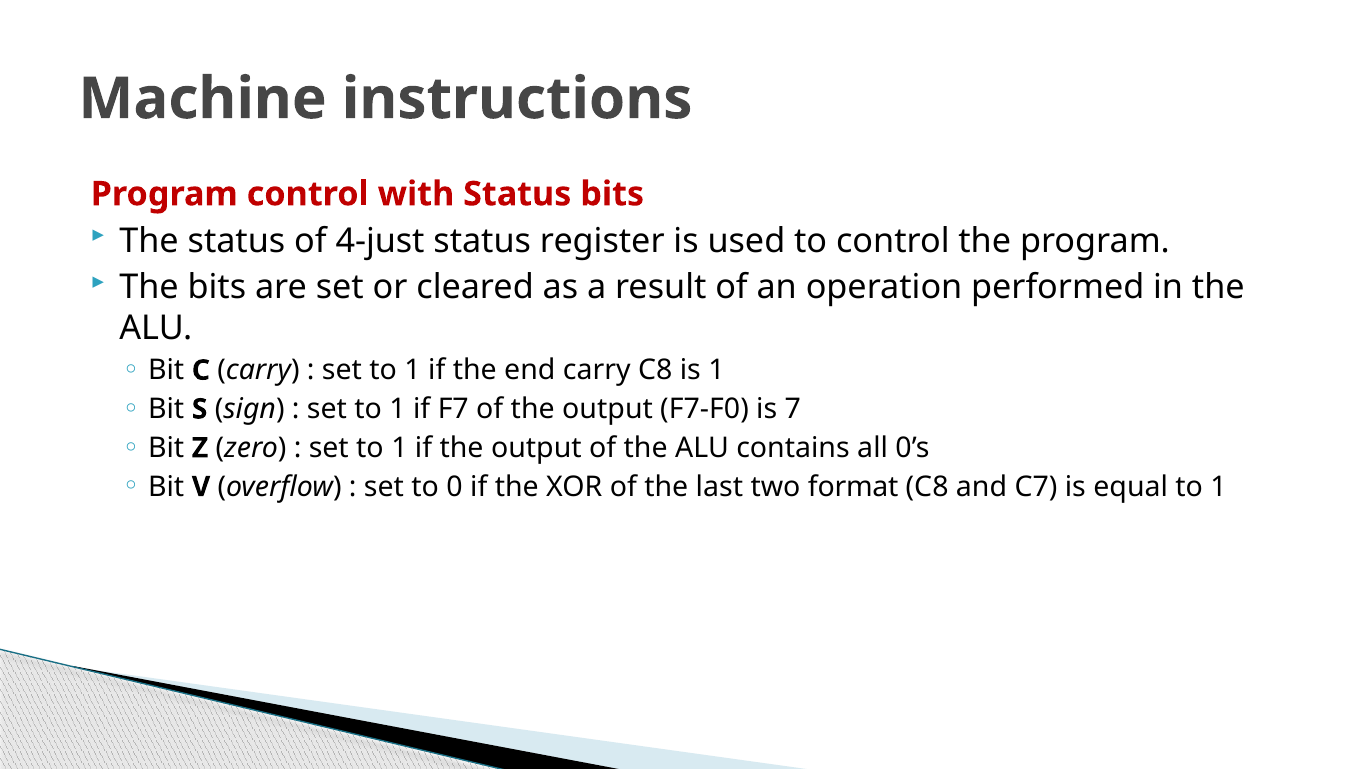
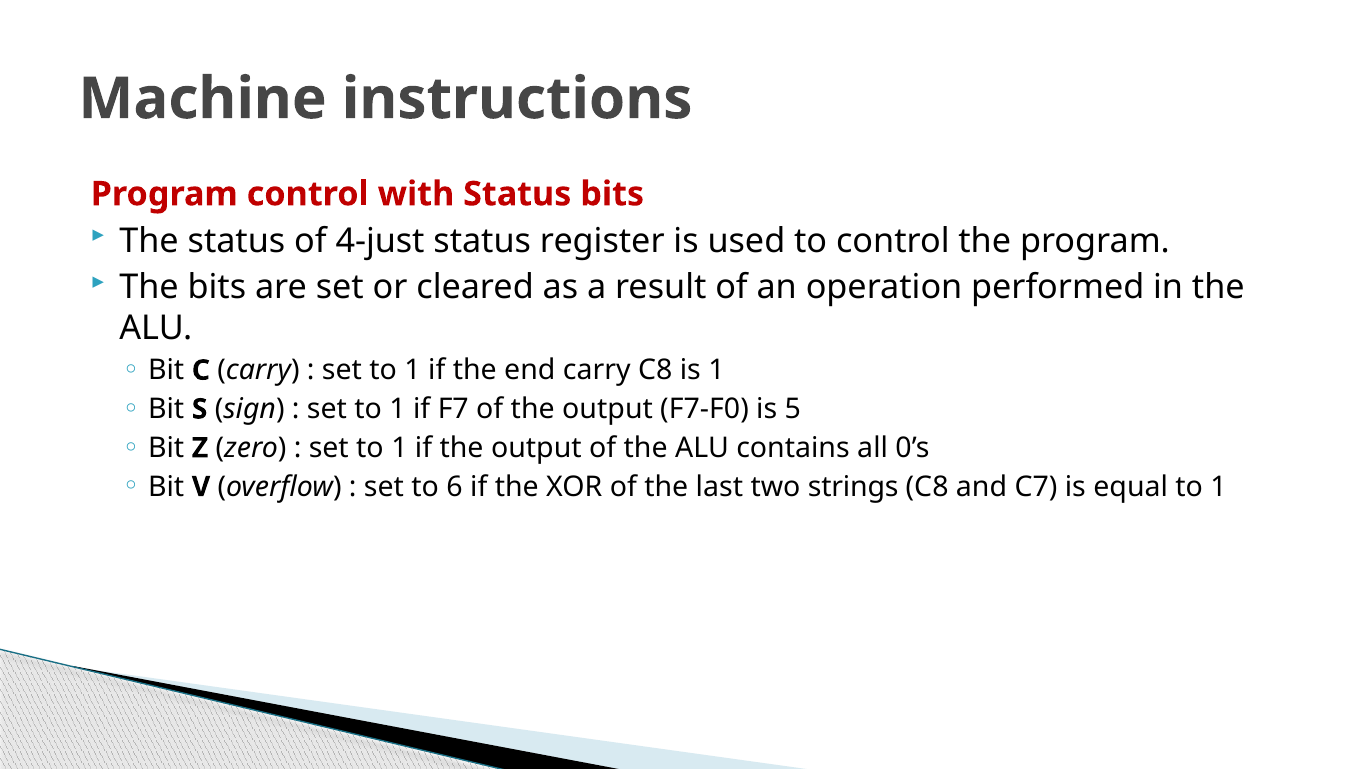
7: 7 -> 5
0: 0 -> 6
format: format -> strings
